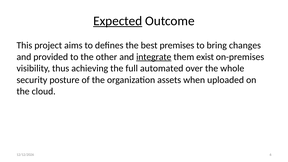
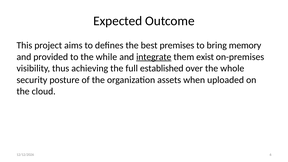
Expected underline: present -> none
changes: changes -> memory
other: other -> while
automated: automated -> established
